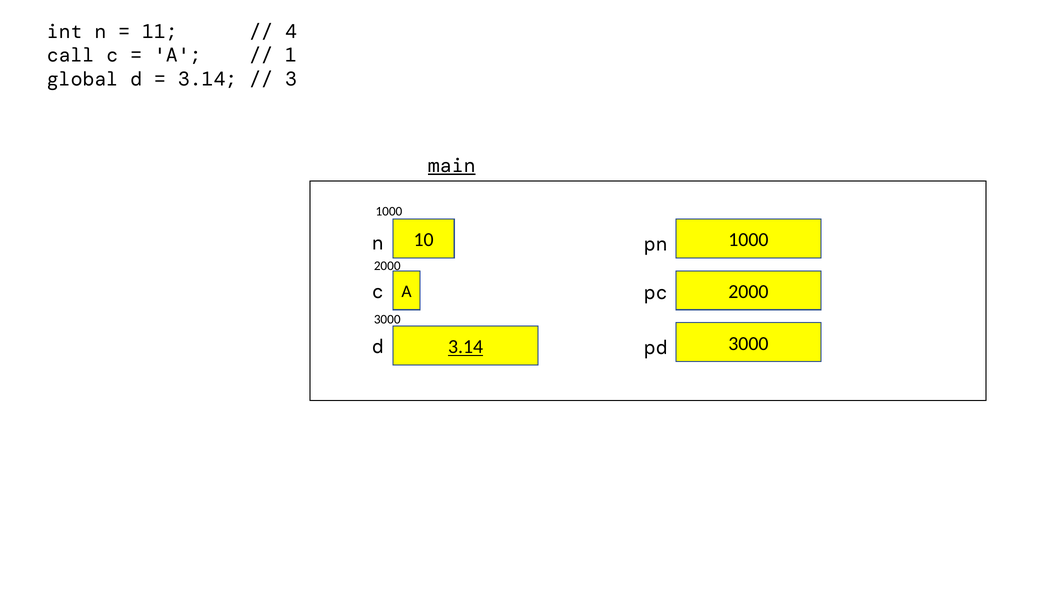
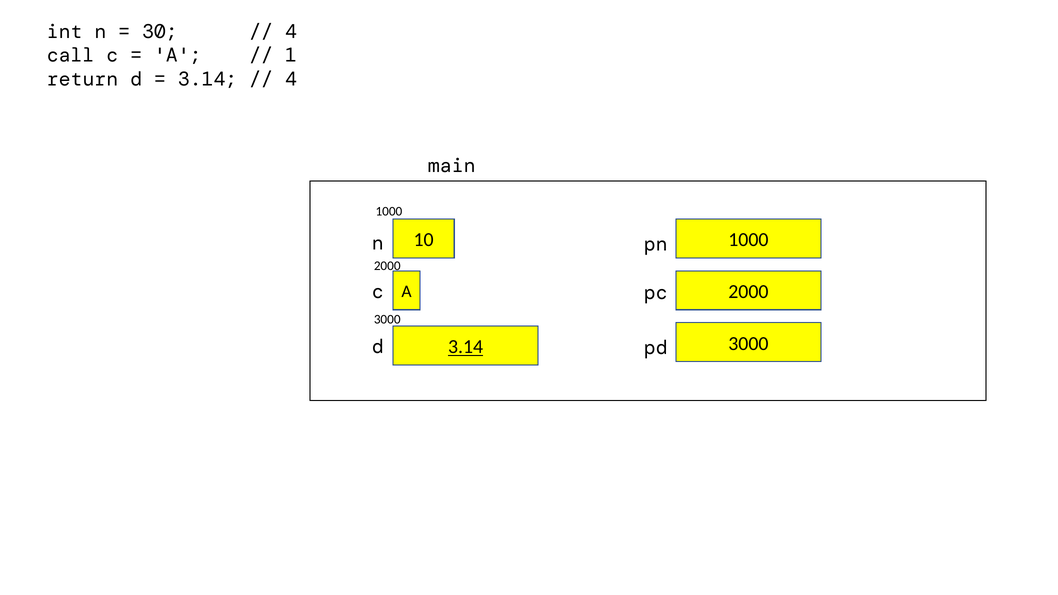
11: 11 -> 30
global: global -> return
3 at (291, 79): 3 -> 4
main underline: present -> none
